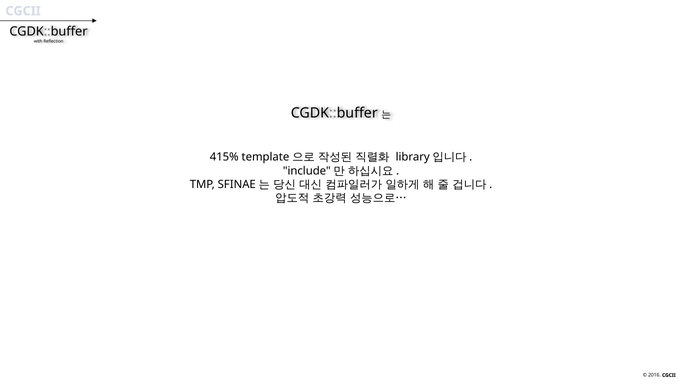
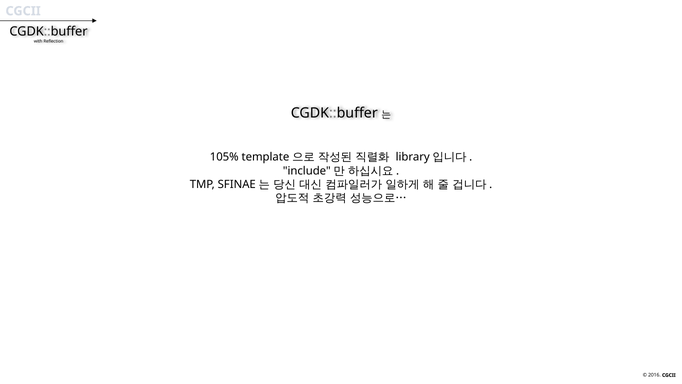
415%: 415% -> 105%
